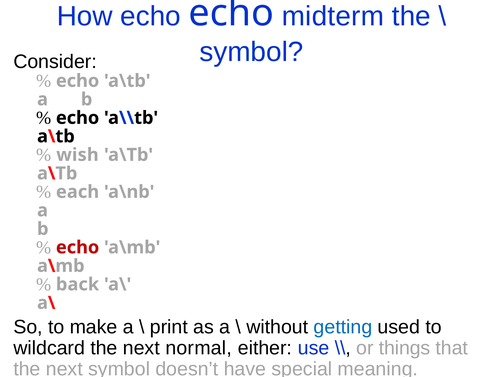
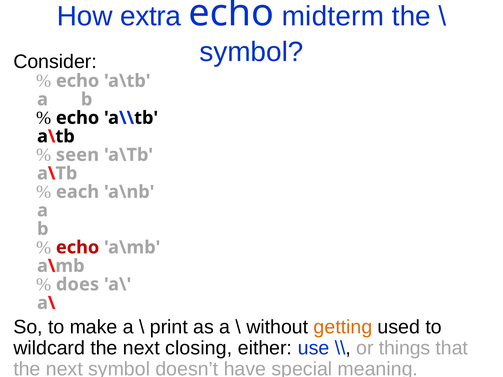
How echo: echo -> extra
wish: wish -> seen
back: back -> does
getting colour: blue -> orange
normal: normal -> closing
